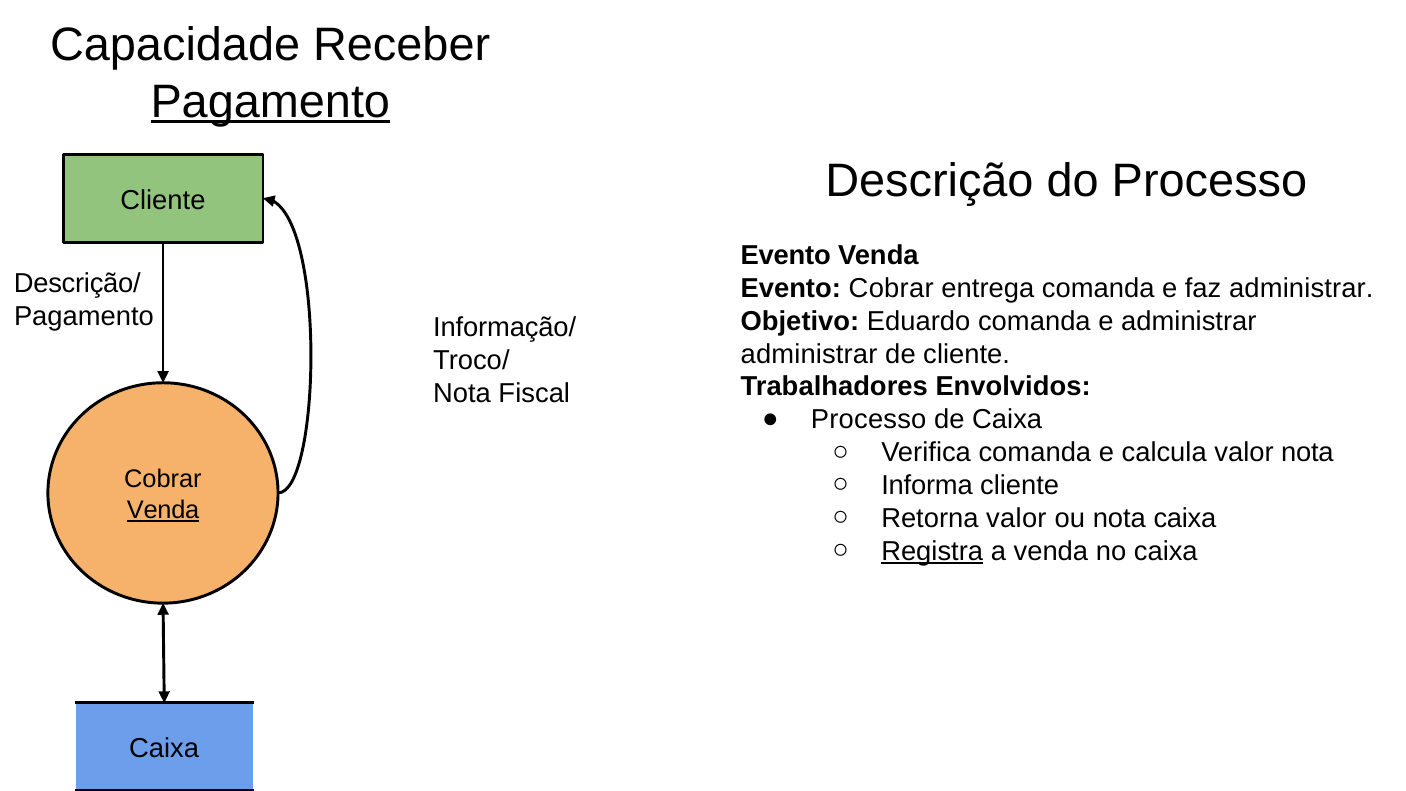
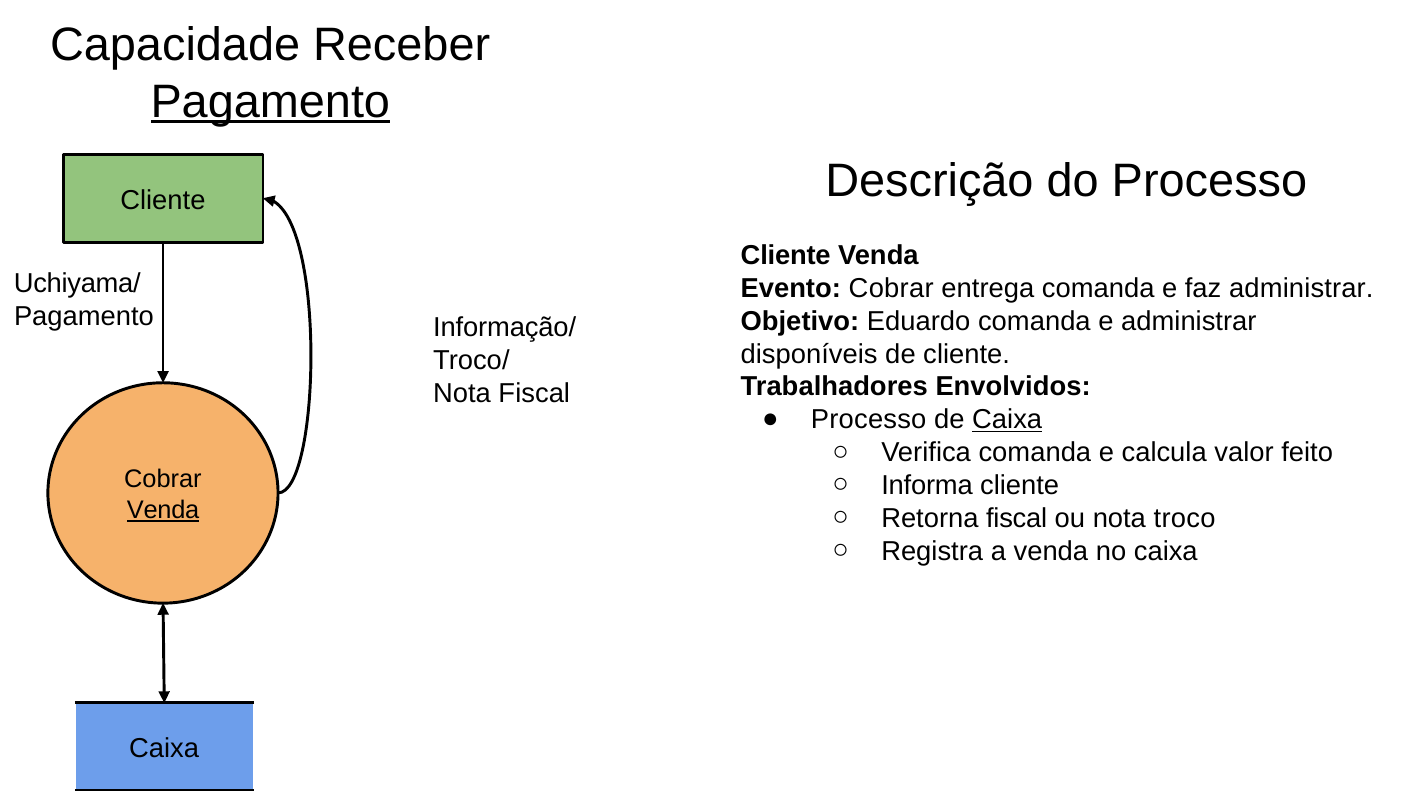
Evento at (786, 256): Evento -> Cliente
Descrição/: Descrição/ -> Uchiyama/
administrar at (809, 354): administrar -> disponíveis
Caixa at (1007, 420) underline: none -> present
valor nota: nota -> feito
Retorna valor: valor -> fiscal
nota caixa: caixa -> troco
Registra underline: present -> none
